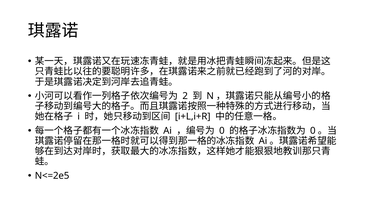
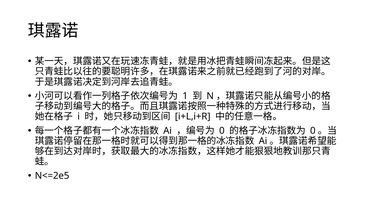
2: 2 -> 1
